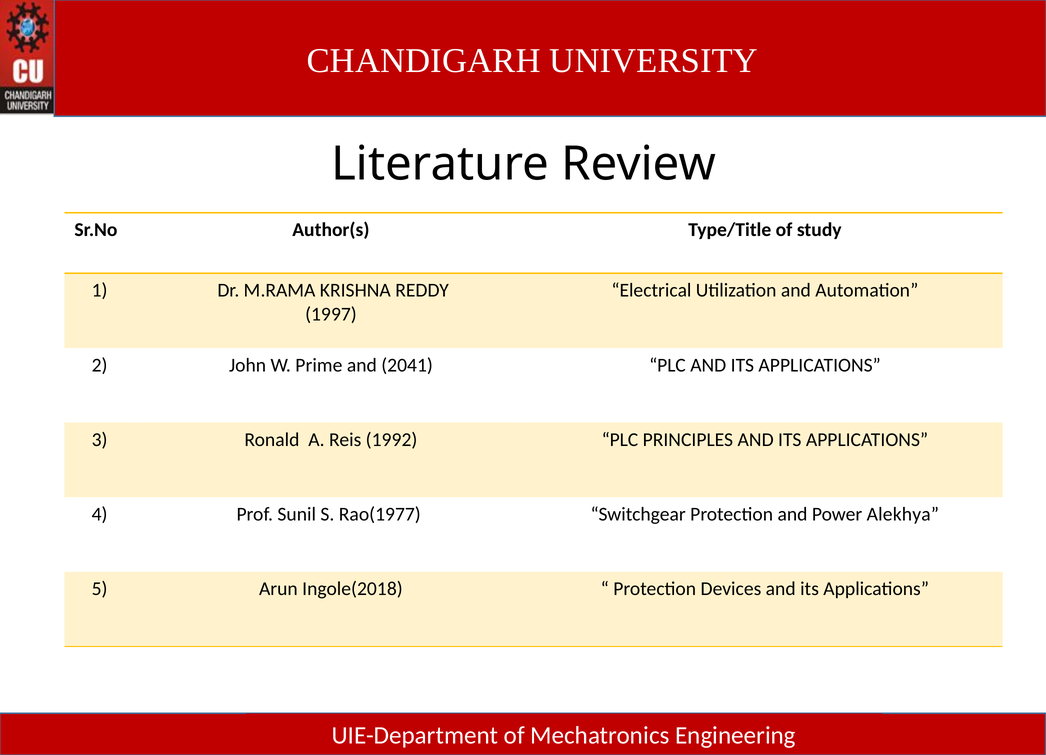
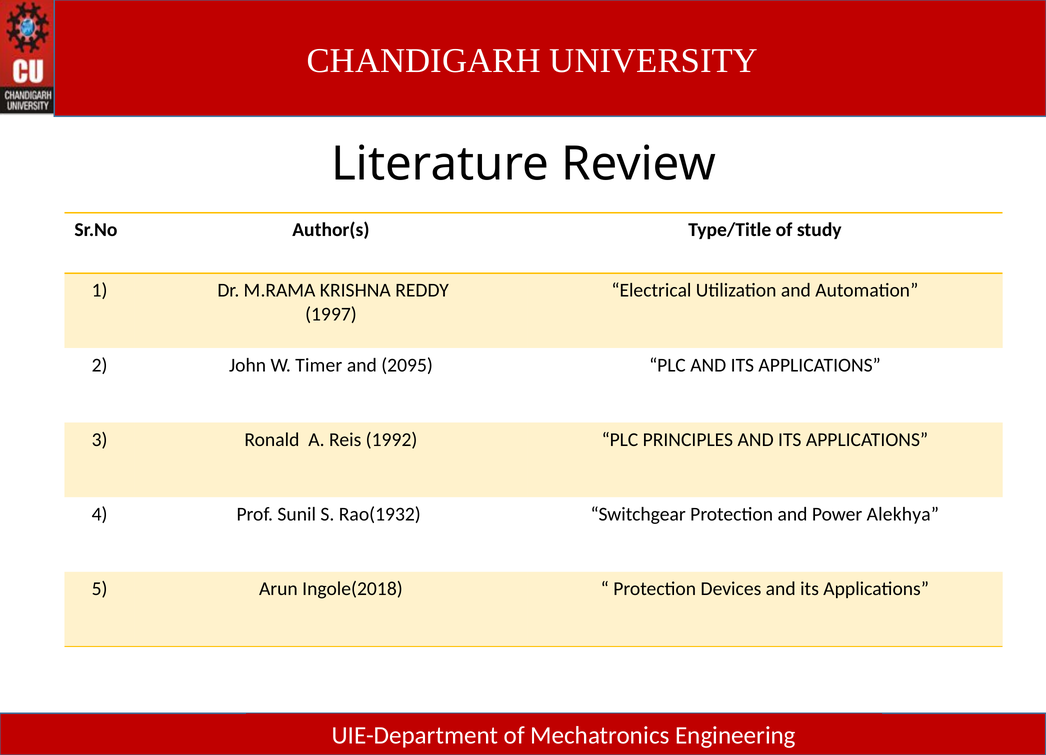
Prime: Prime -> Timer
2041: 2041 -> 2095
Rao(1977: Rao(1977 -> Rao(1932
